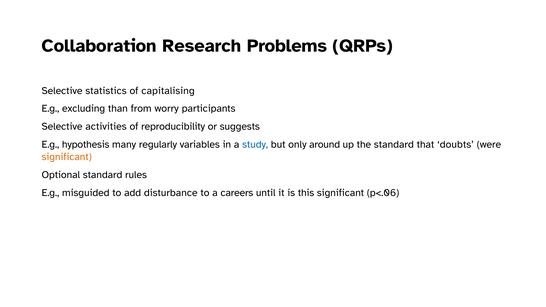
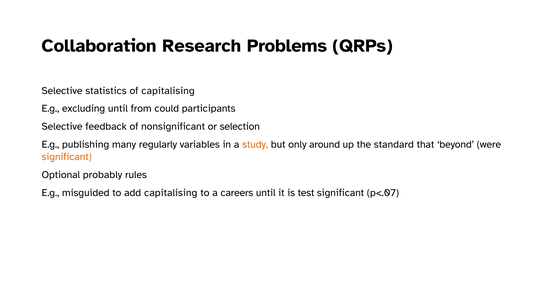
excluding than: than -> until
worry: worry -> could
activities: activities -> feedback
reproducibility: reproducibility -> nonsignificant
suggests: suggests -> selection
hypothesis: hypothesis -> publishing
study colour: blue -> orange
doubts: doubts -> beyond
Optional standard: standard -> probably
add disturbance: disturbance -> capitalising
this: this -> test
p<.06: p<.06 -> p<.07
